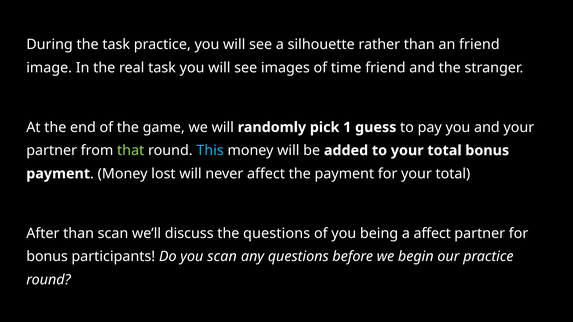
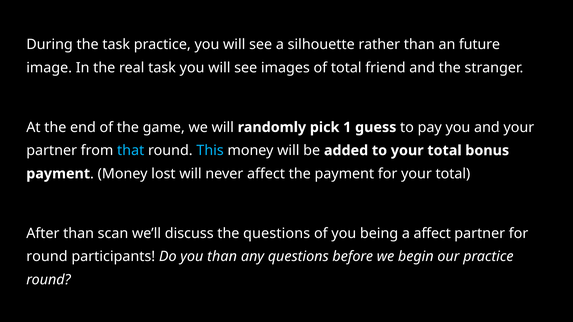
an friend: friend -> future
of time: time -> total
that colour: light green -> light blue
bonus at (47, 257): bonus -> round
you scan: scan -> than
